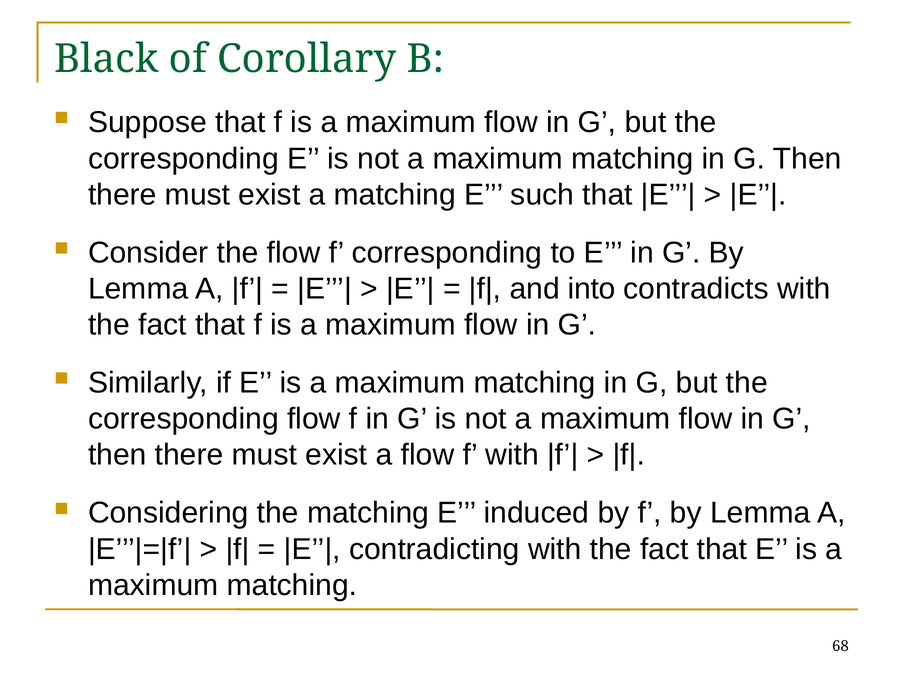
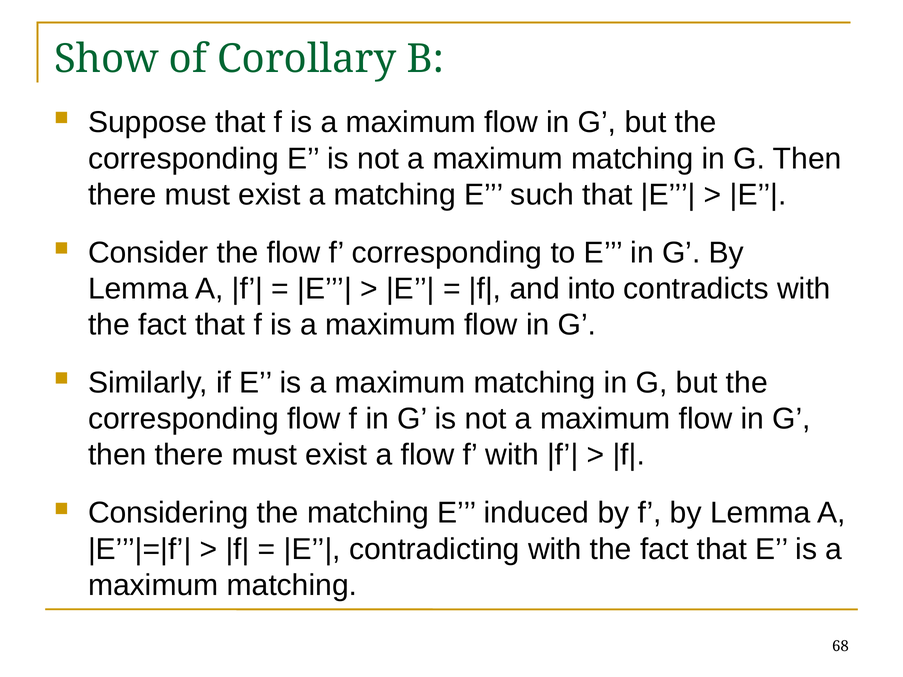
Black: Black -> Show
